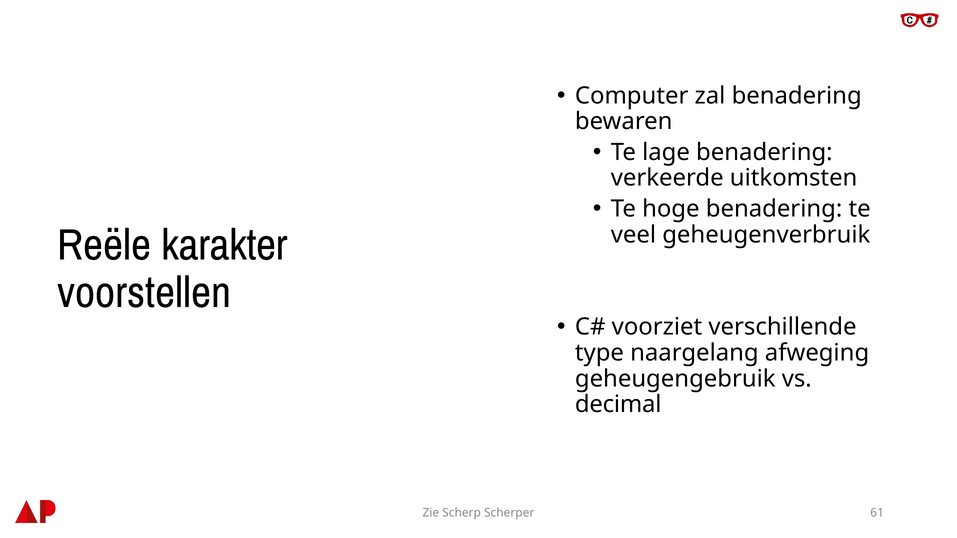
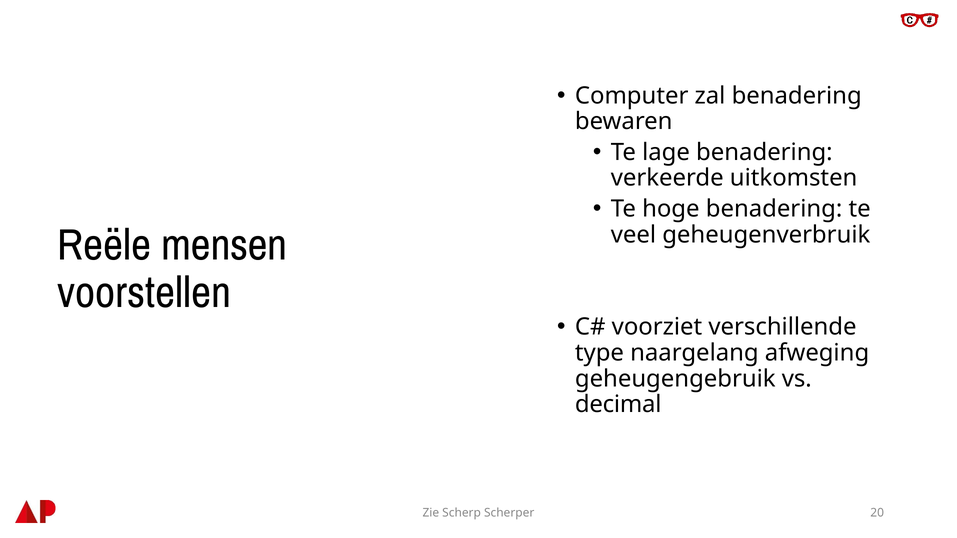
karakter: karakter -> mensen
61: 61 -> 20
